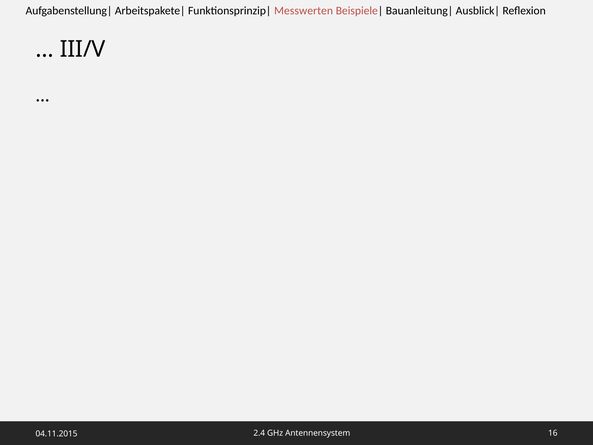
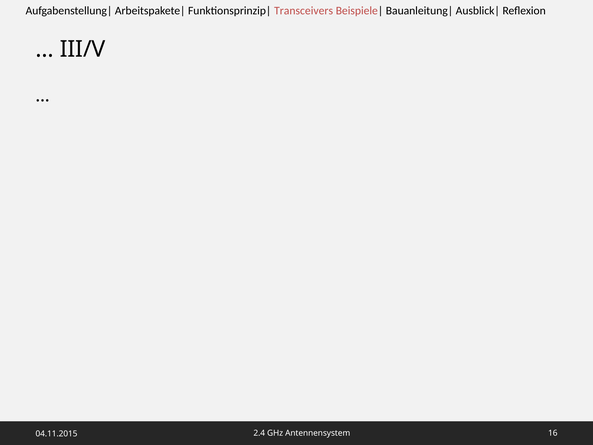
Messwerten: Messwerten -> Transceivers
